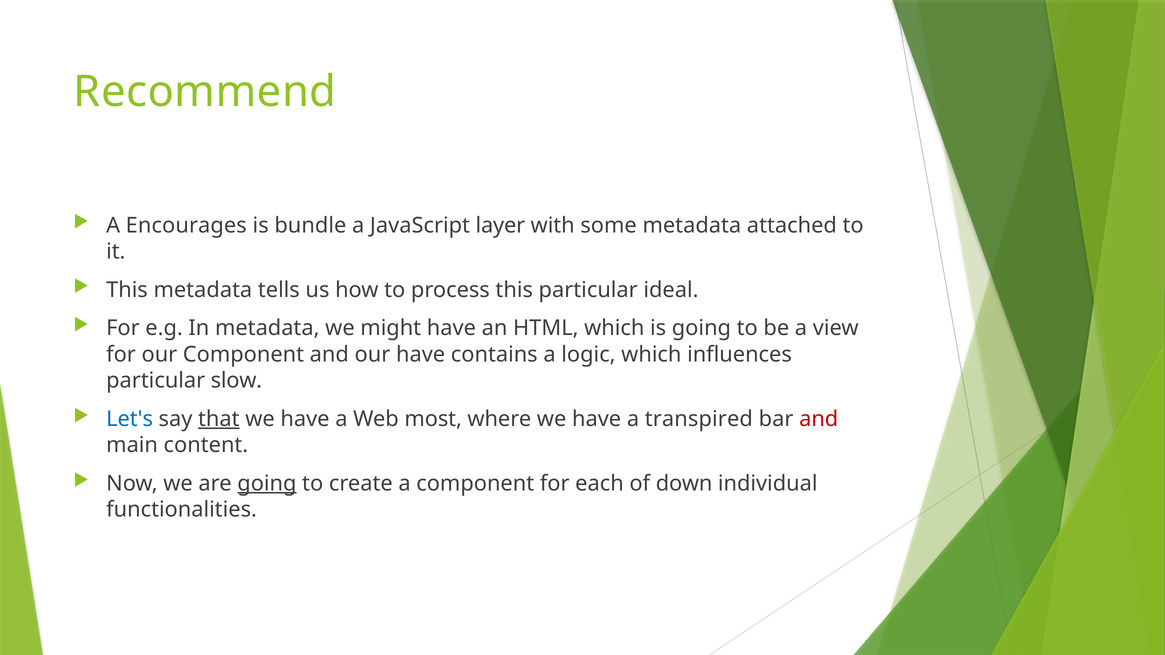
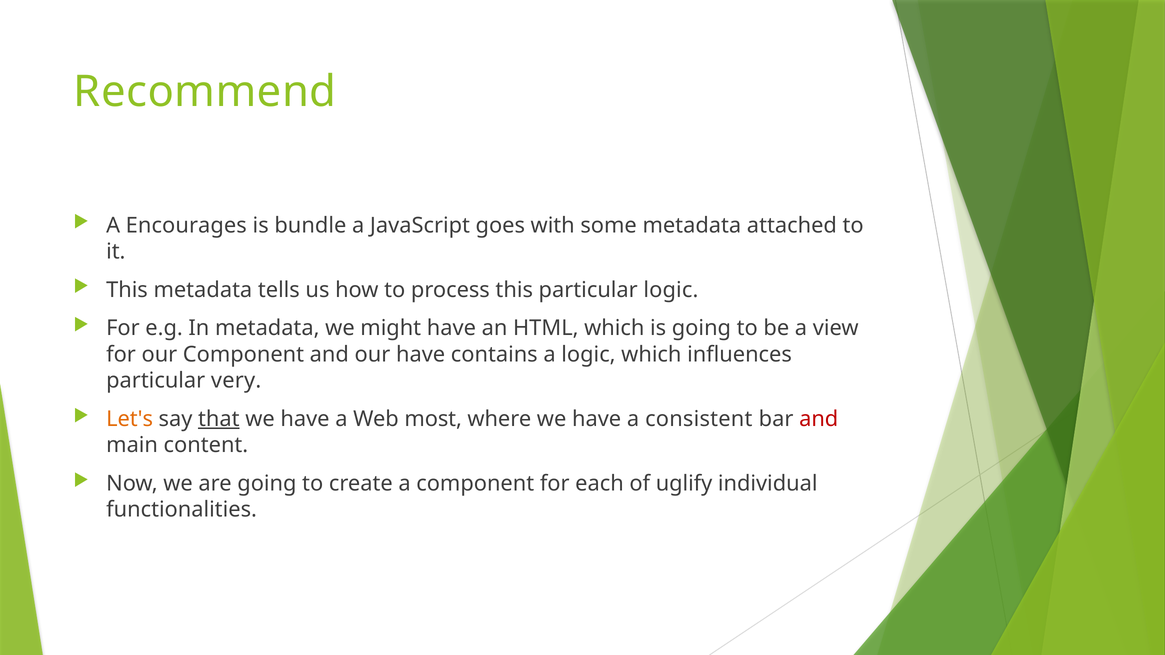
layer: layer -> goes
particular ideal: ideal -> logic
slow: slow -> very
Let's colour: blue -> orange
transpired: transpired -> consistent
going at (267, 484) underline: present -> none
down: down -> uglify
